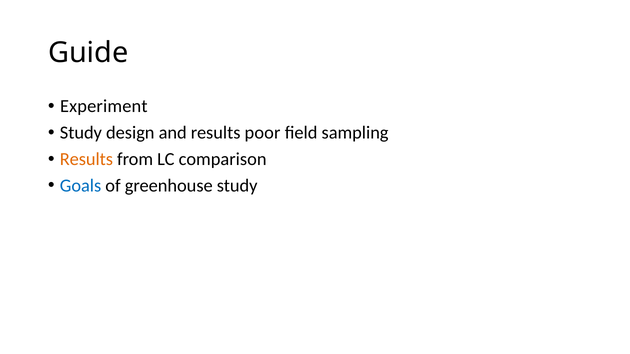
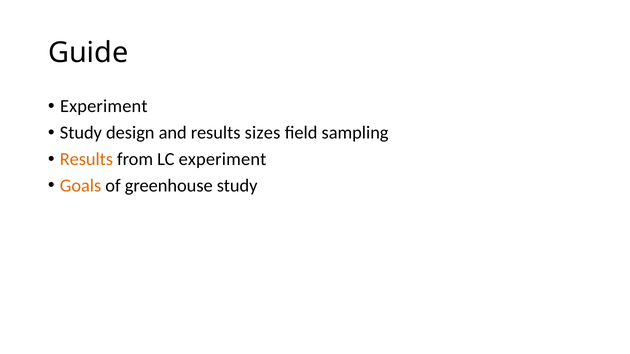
poor: poor -> sizes
LC comparison: comparison -> experiment
Goals colour: blue -> orange
